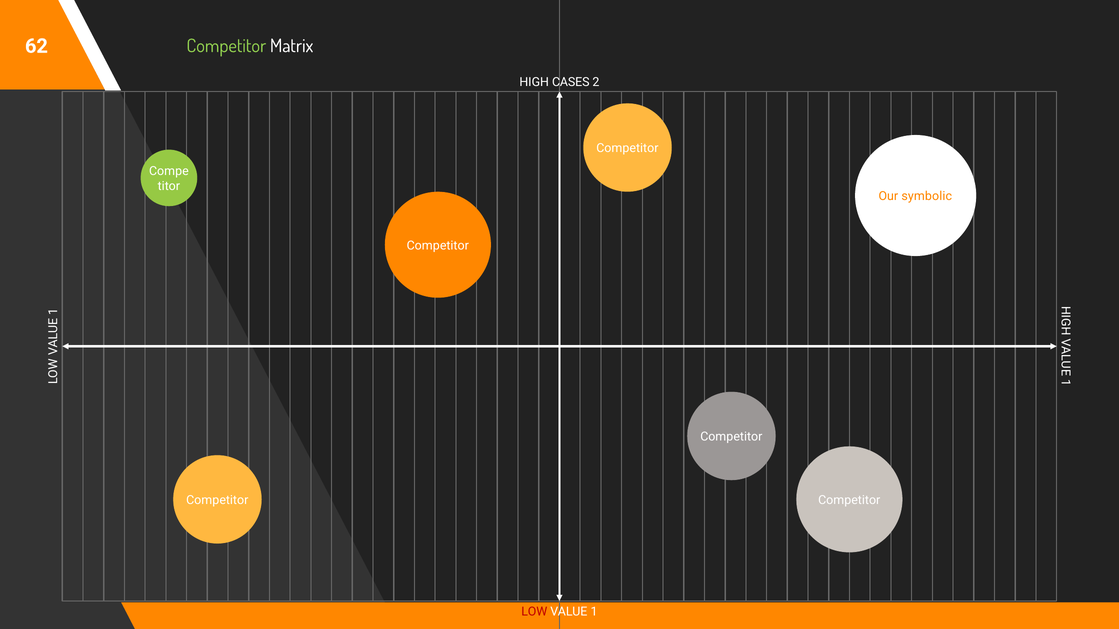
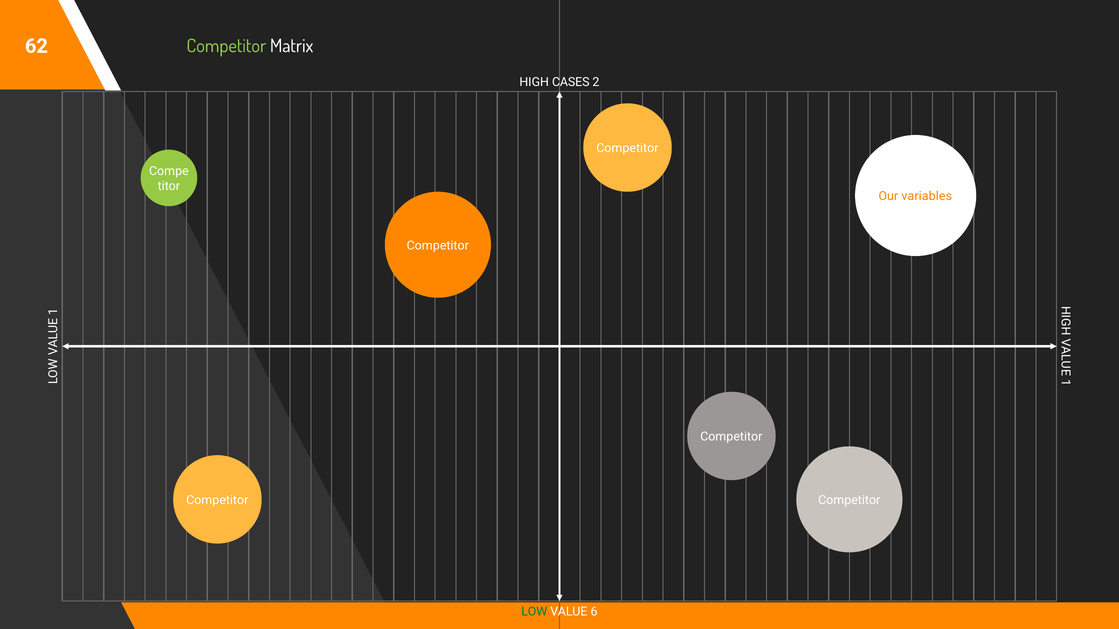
symbolic: symbolic -> variables
LOW colour: red -> green
VALUE 1: 1 -> 6
